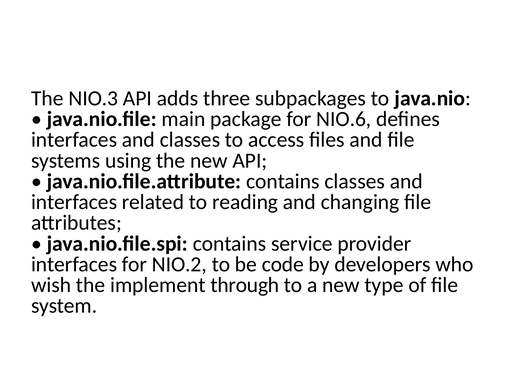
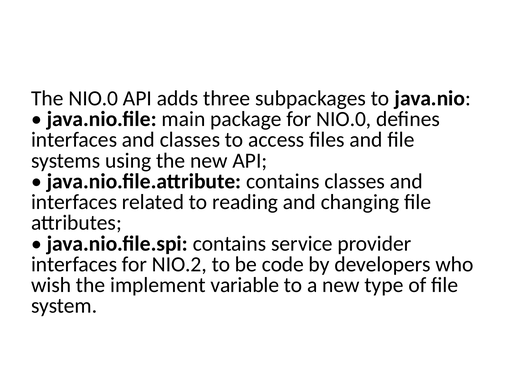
The NIO.3: NIO.3 -> NIO.0
for NIO.6: NIO.6 -> NIO.0
through: through -> variable
